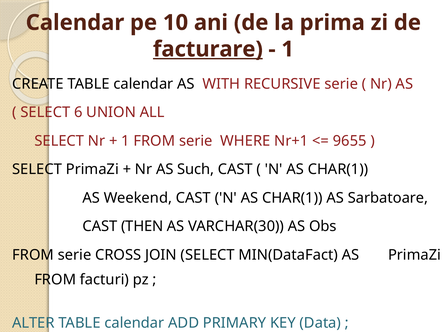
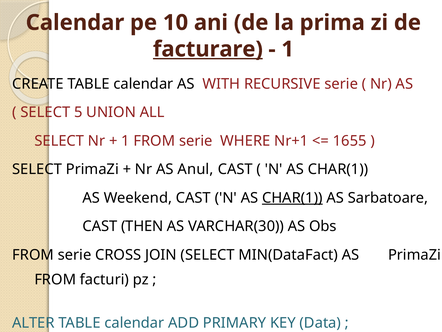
6: 6 -> 5
9655: 9655 -> 1655
Such: Such -> Anul
CHAR(1 at (292, 198) underline: none -> present
